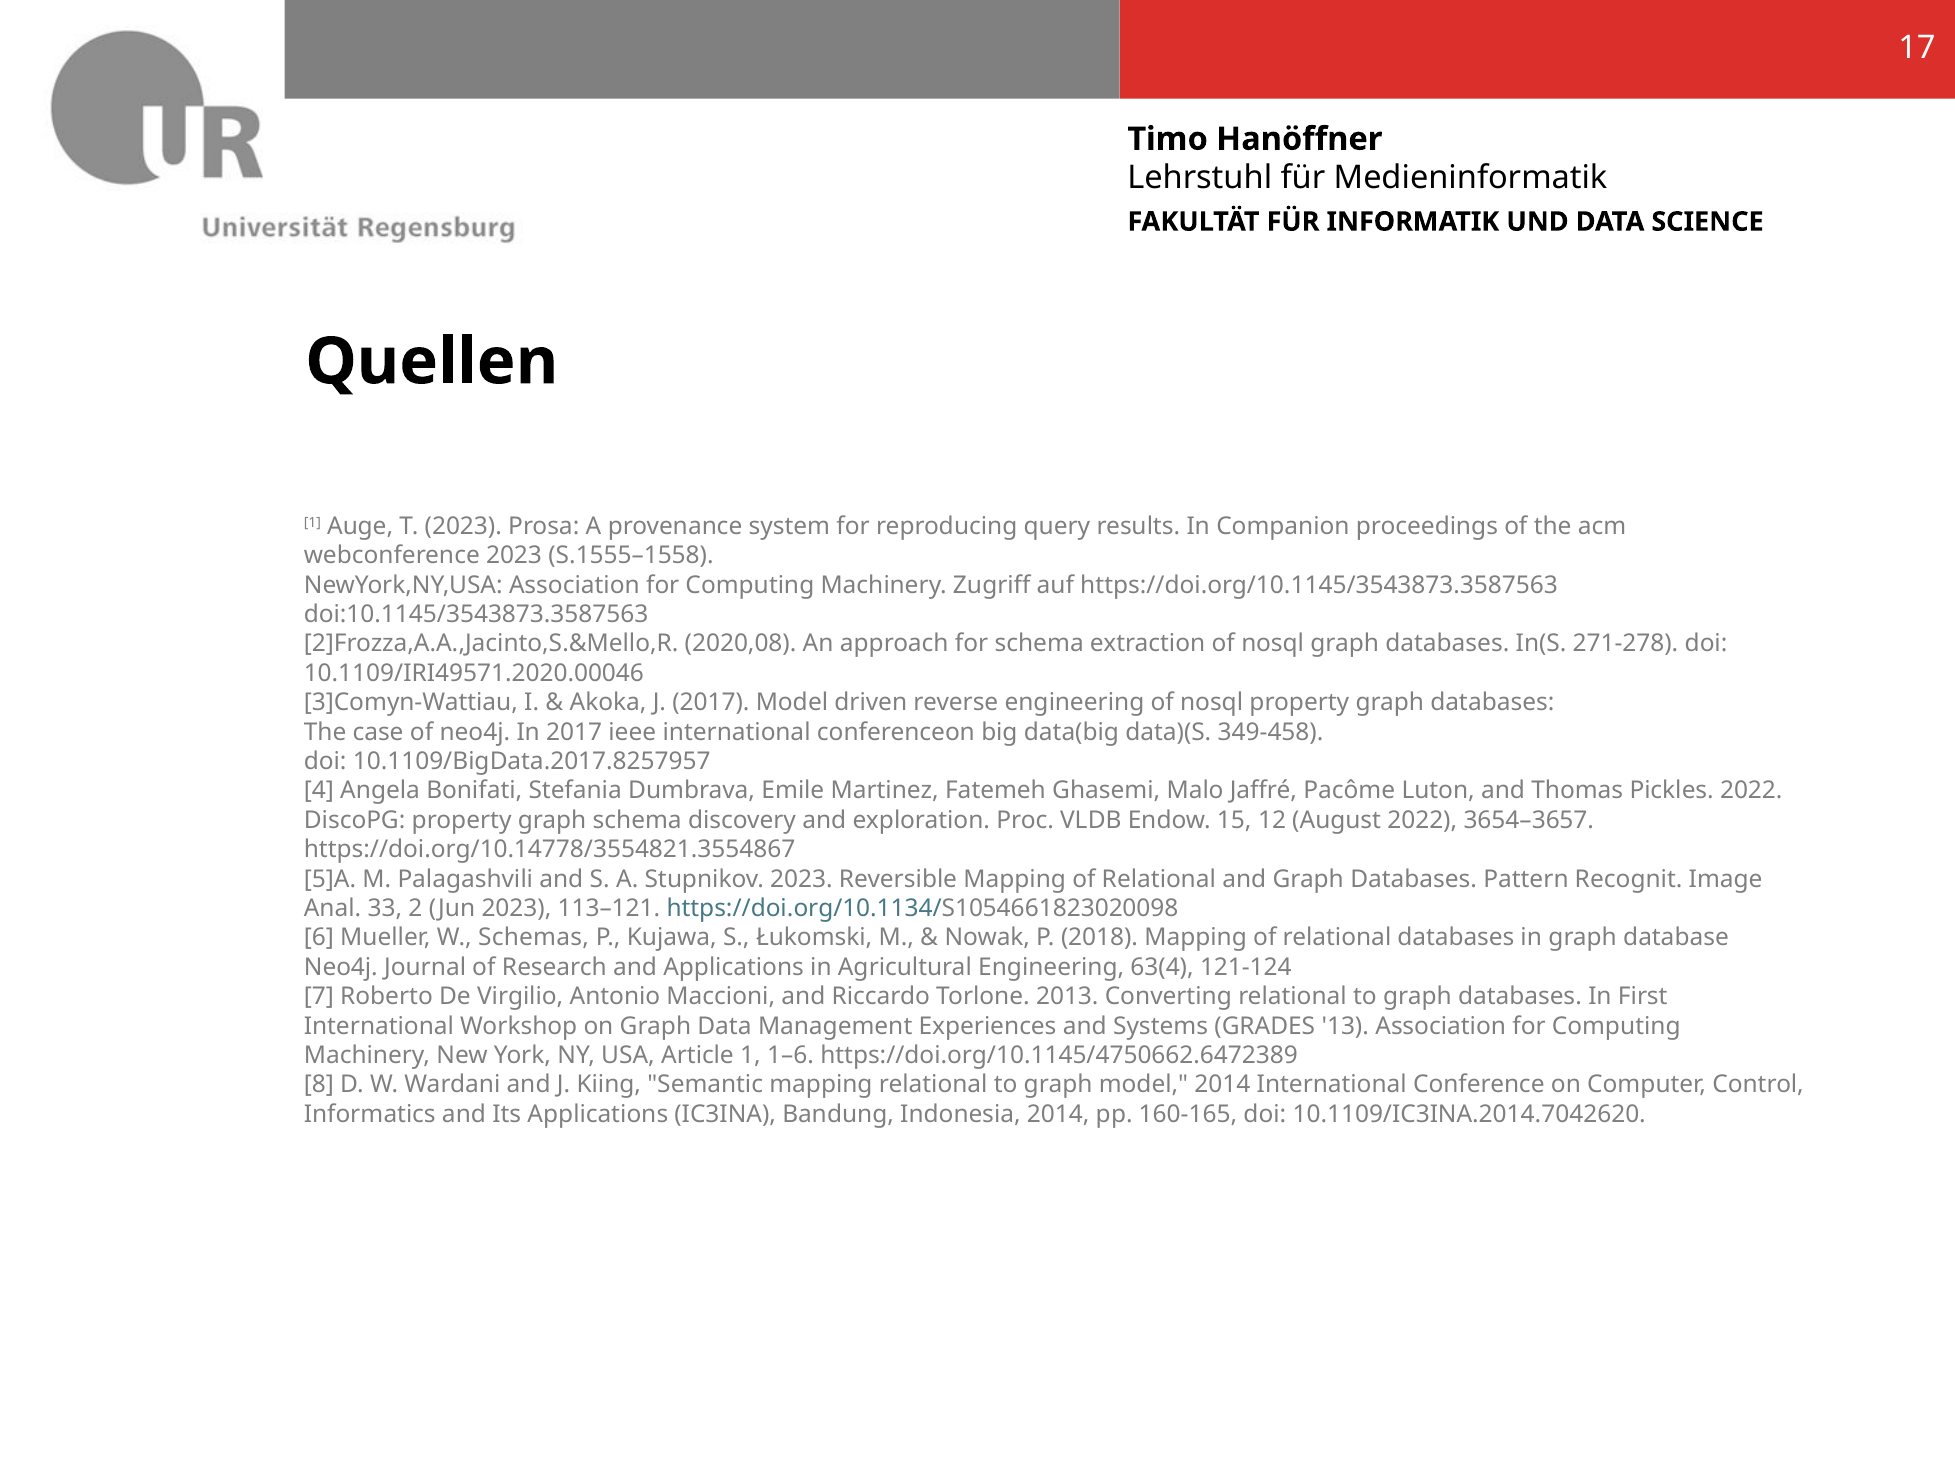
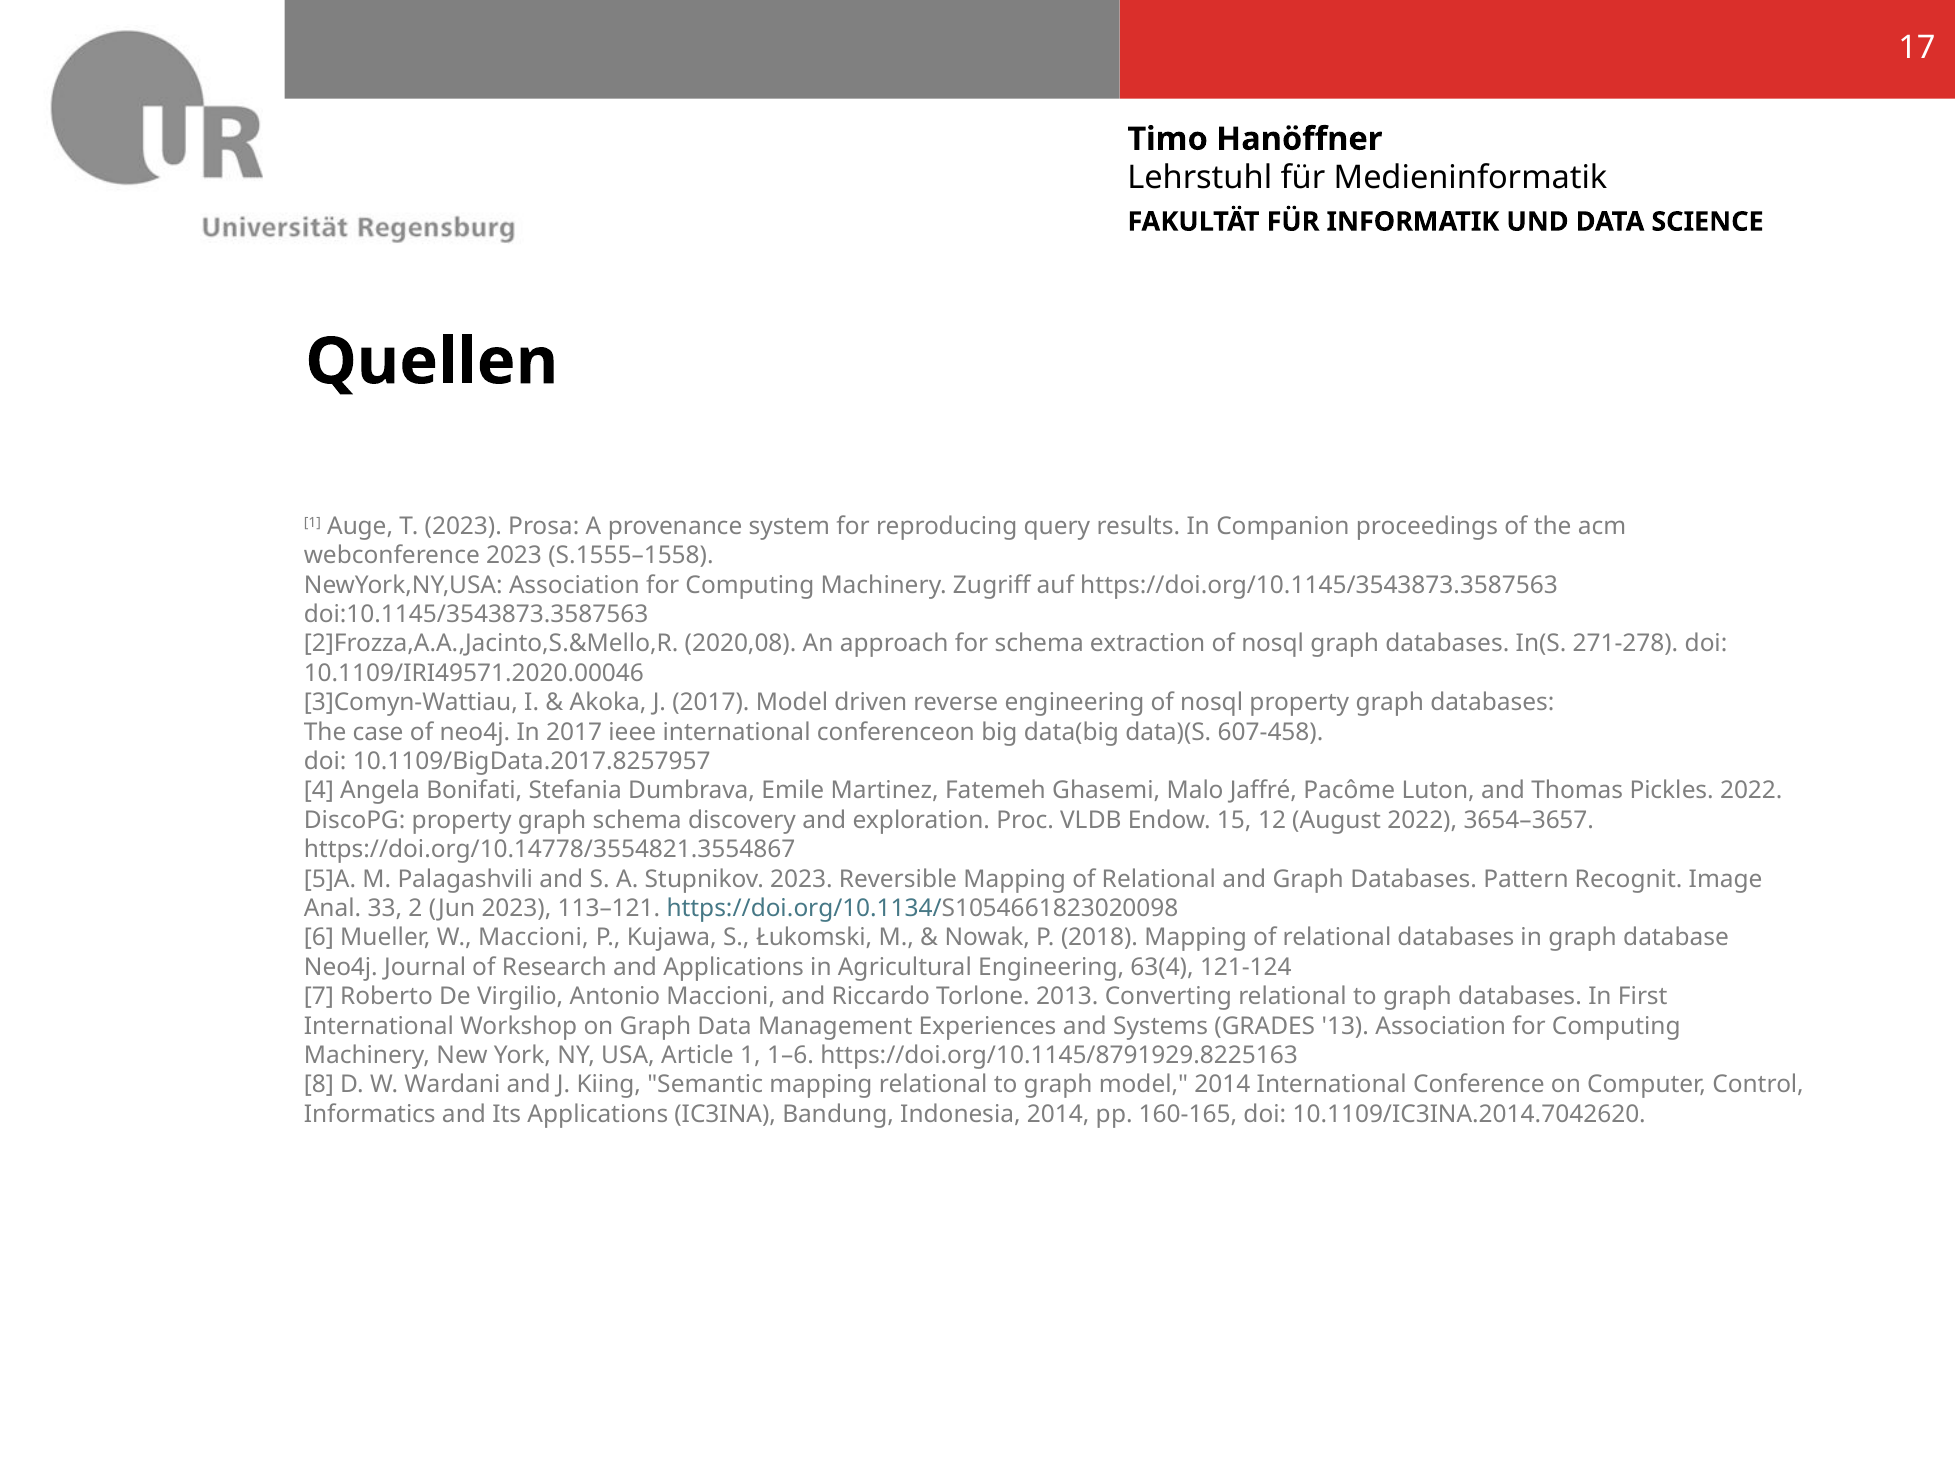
349-458: 349-458 -> 607-458
W Schemas: Schemas -> Maccioni
https://doi.org/10.1145/4750662.6472389: https://doi.org/10.1145/4750662.6472389 -> https://doi.org/10.1145/8791929.8225163
